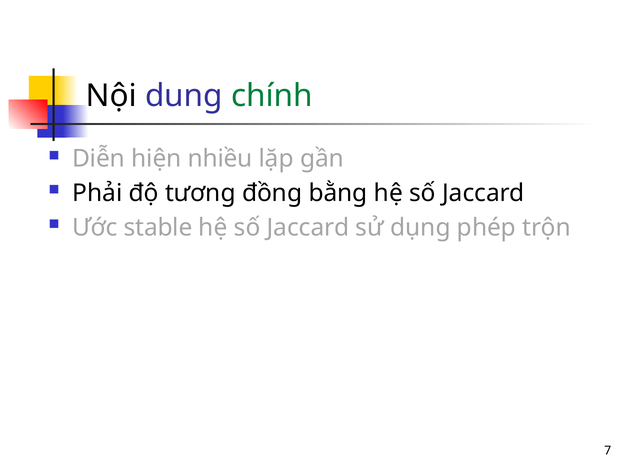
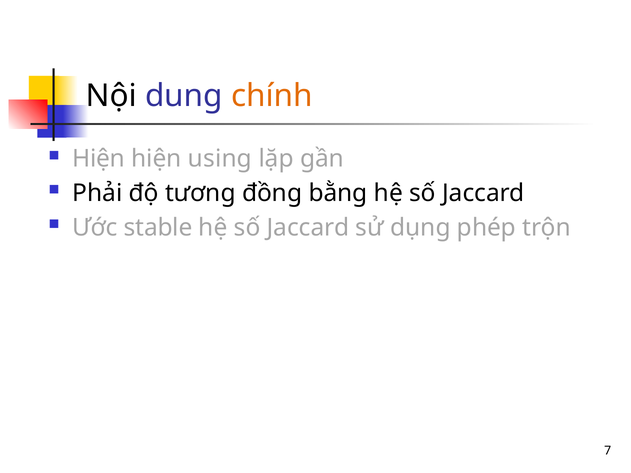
chính colour: green -> orange
Diễn at (99, 159): Diễn -> Hiện
nhiều: nhiều -> using
